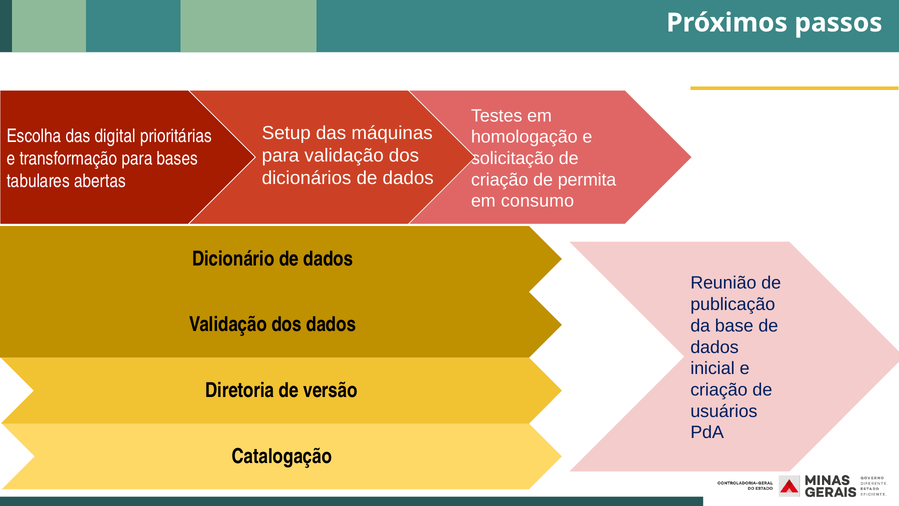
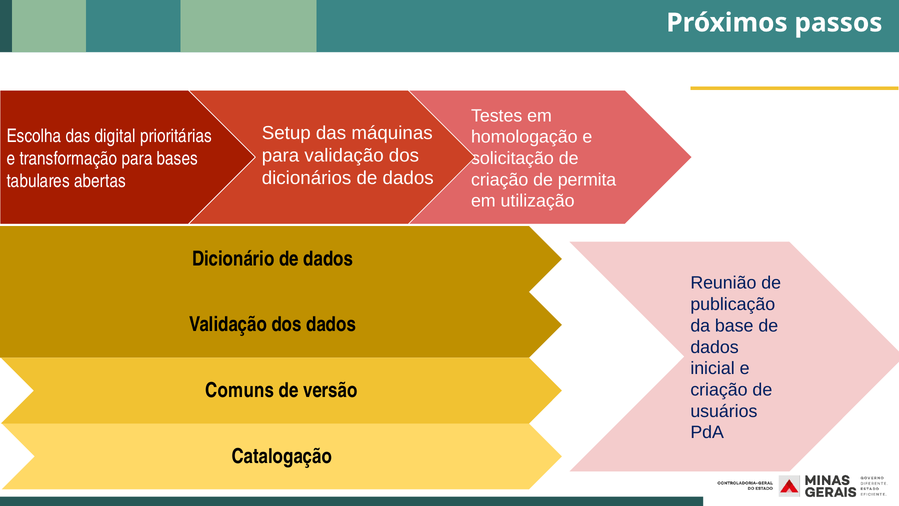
consumo: consumo -> utilização
Diretoria: Diretoria -> Comuns
